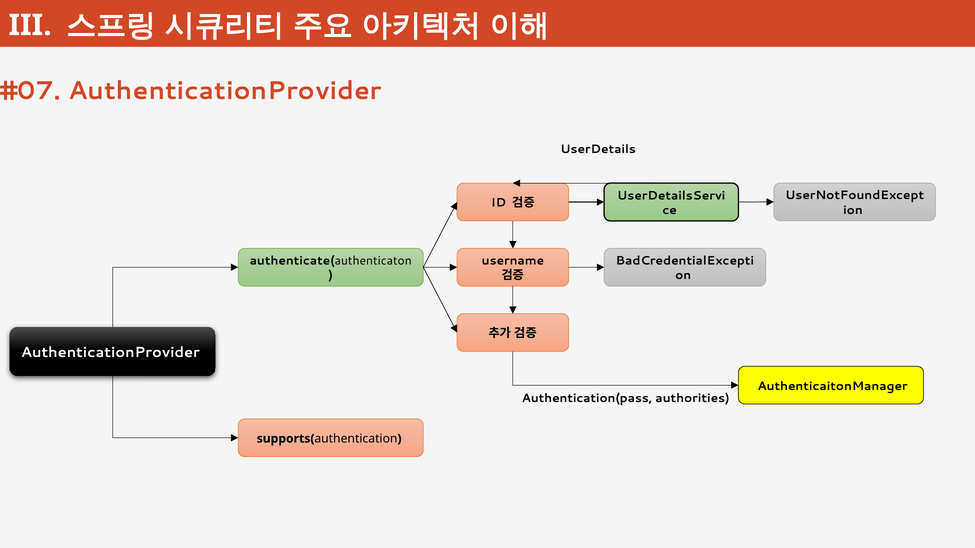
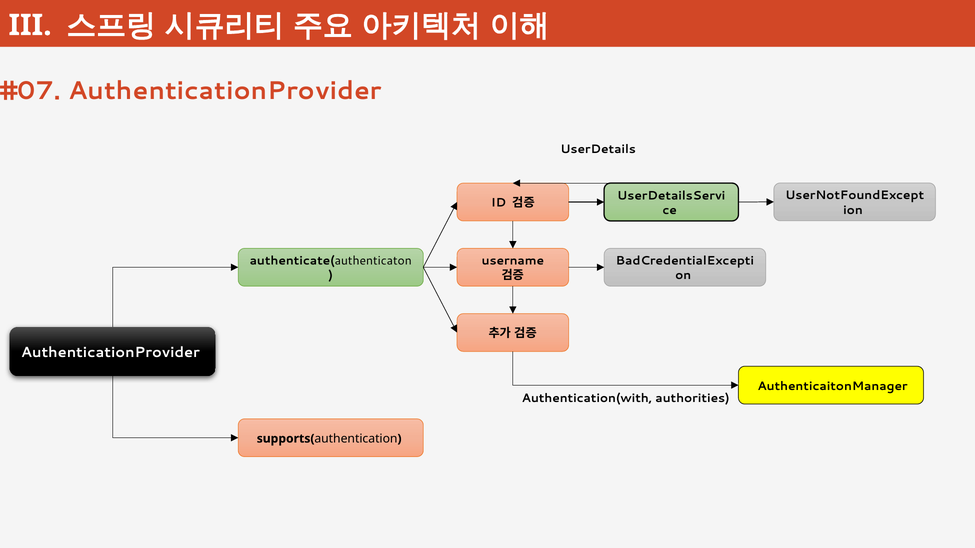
Authentication(pass: Authentication(pass -> Authentication(with
